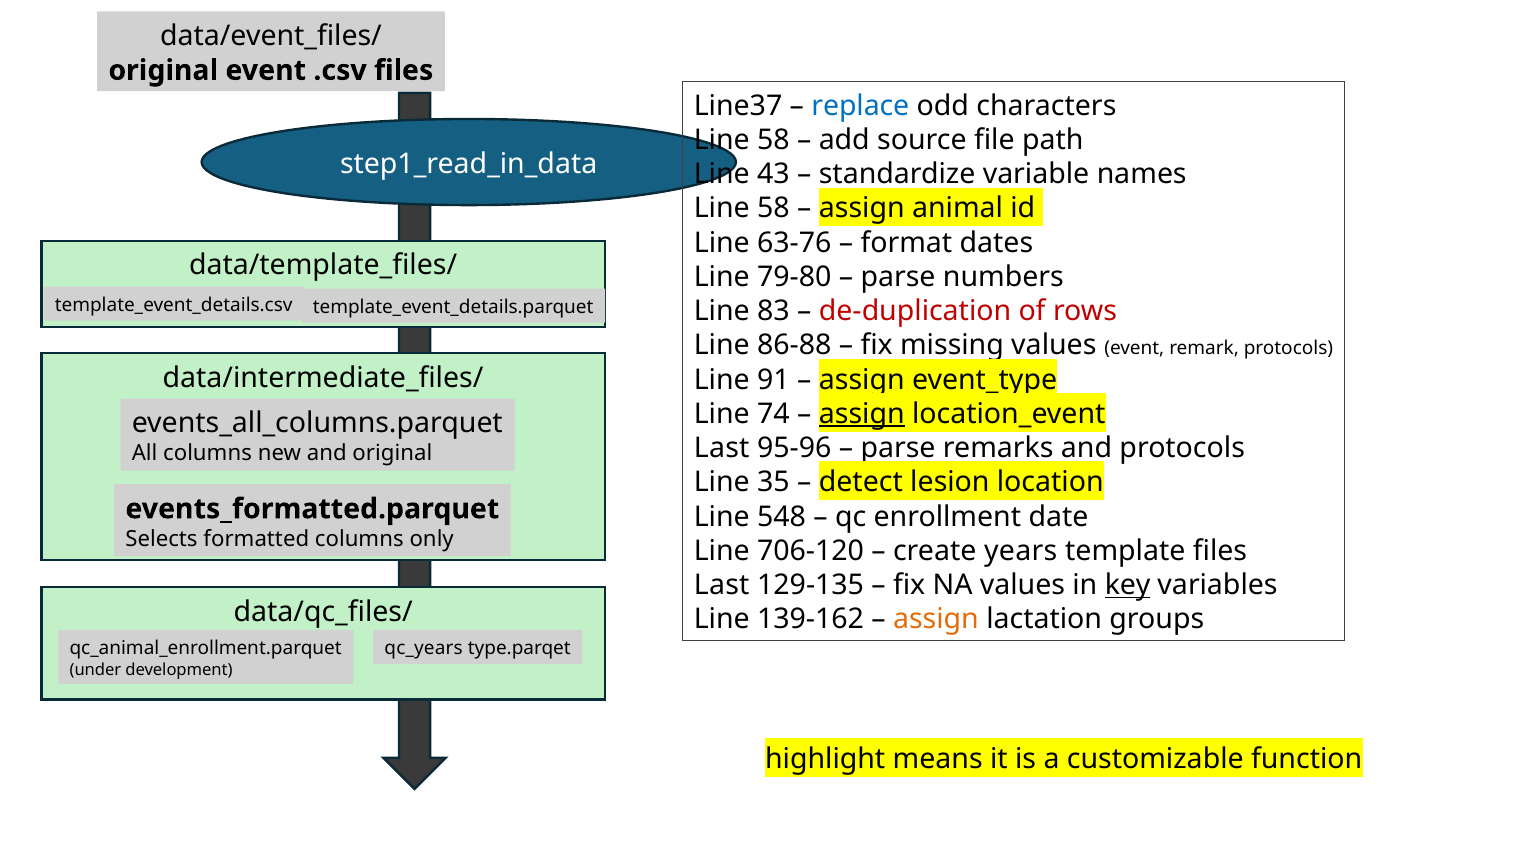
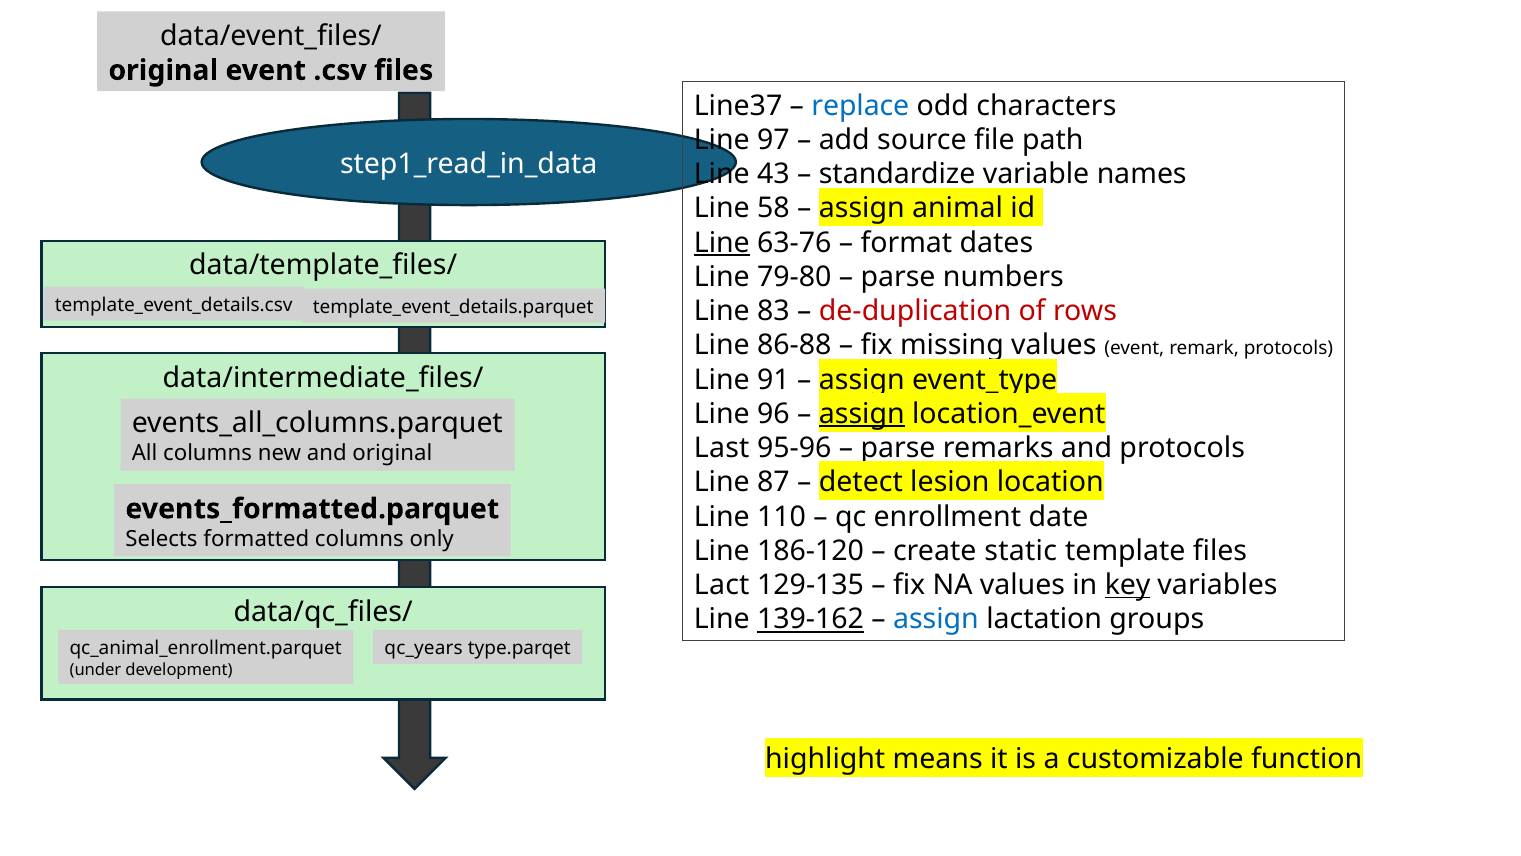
58 at (773, 140): 58 -> 97
Line at (722, 243) underline: none -> present
74: 74 -> 96
35: 35 -> 87
548: 548 -> 110
706-120: 706-120 -> 186-120
years: years -> static
Last at (722, 585): Last -> Lact
139-162 underline: none -> present
assign at (936, 619) colour: orange -> blue
